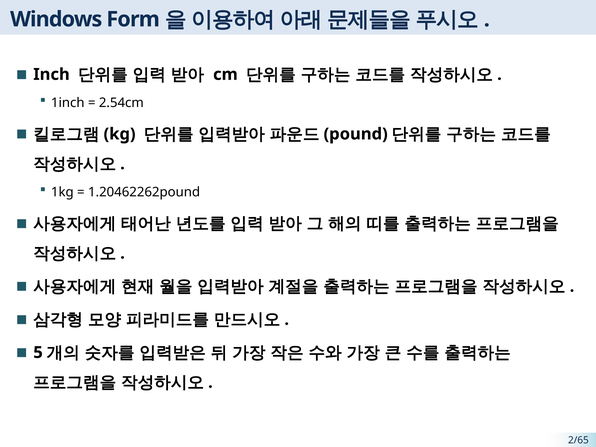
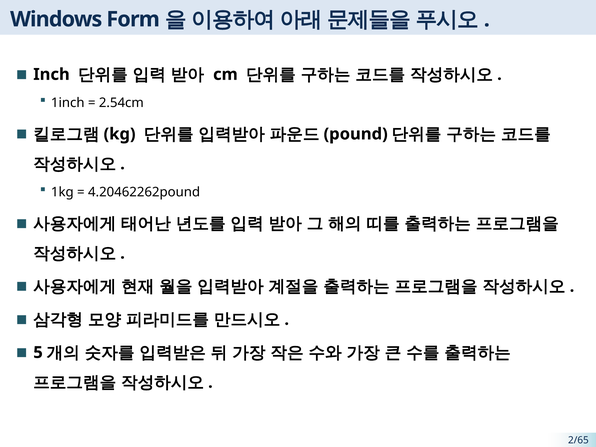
1.20462262pound: 1.20462262pound -> 4.20462262pound
